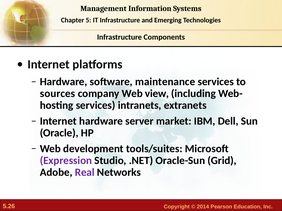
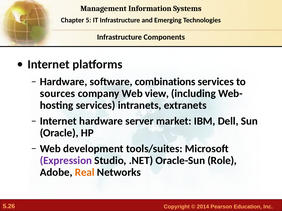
maintenance: maintenance -> combinations
Grid: Grid -> Role
Real colour: purple -> orange
